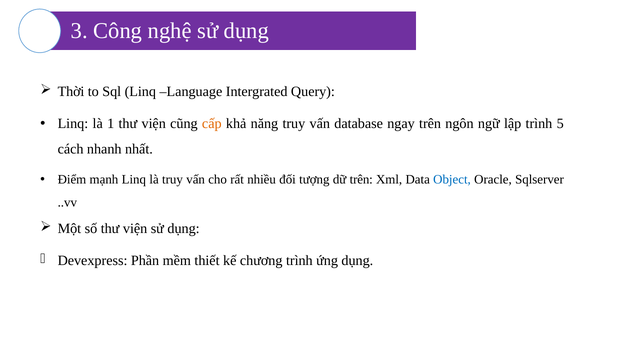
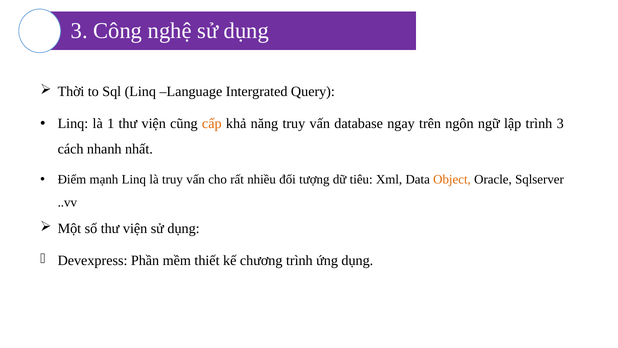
trình 5: 5 -> 3
dữ trên: trên -> tiêu
Object colour: blue -> orange
